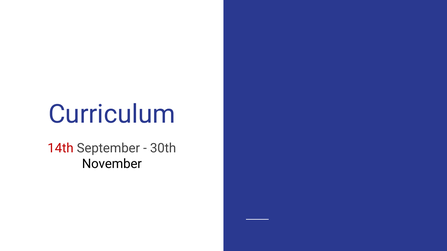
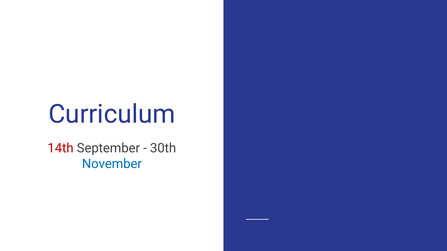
November colour: black -> blue
